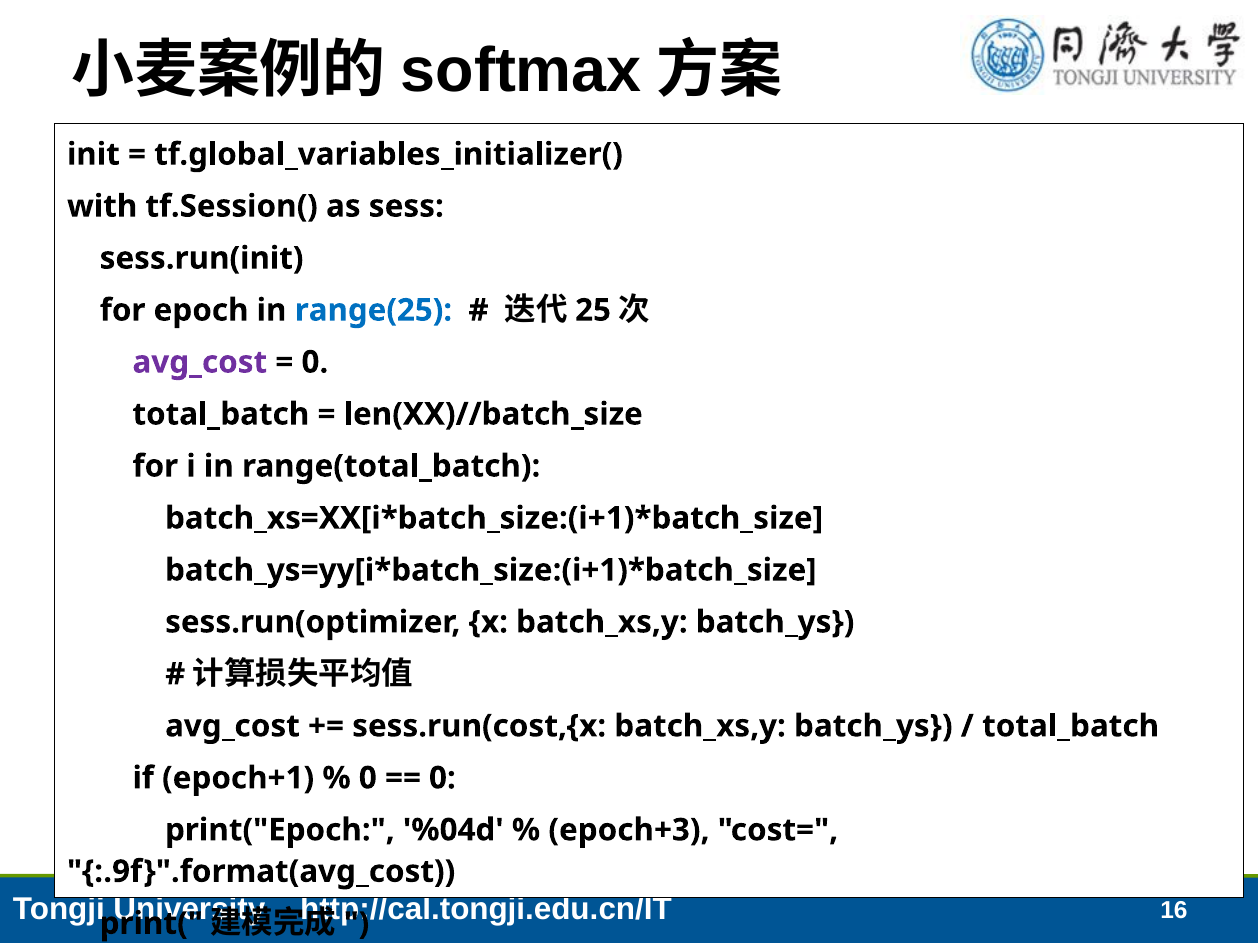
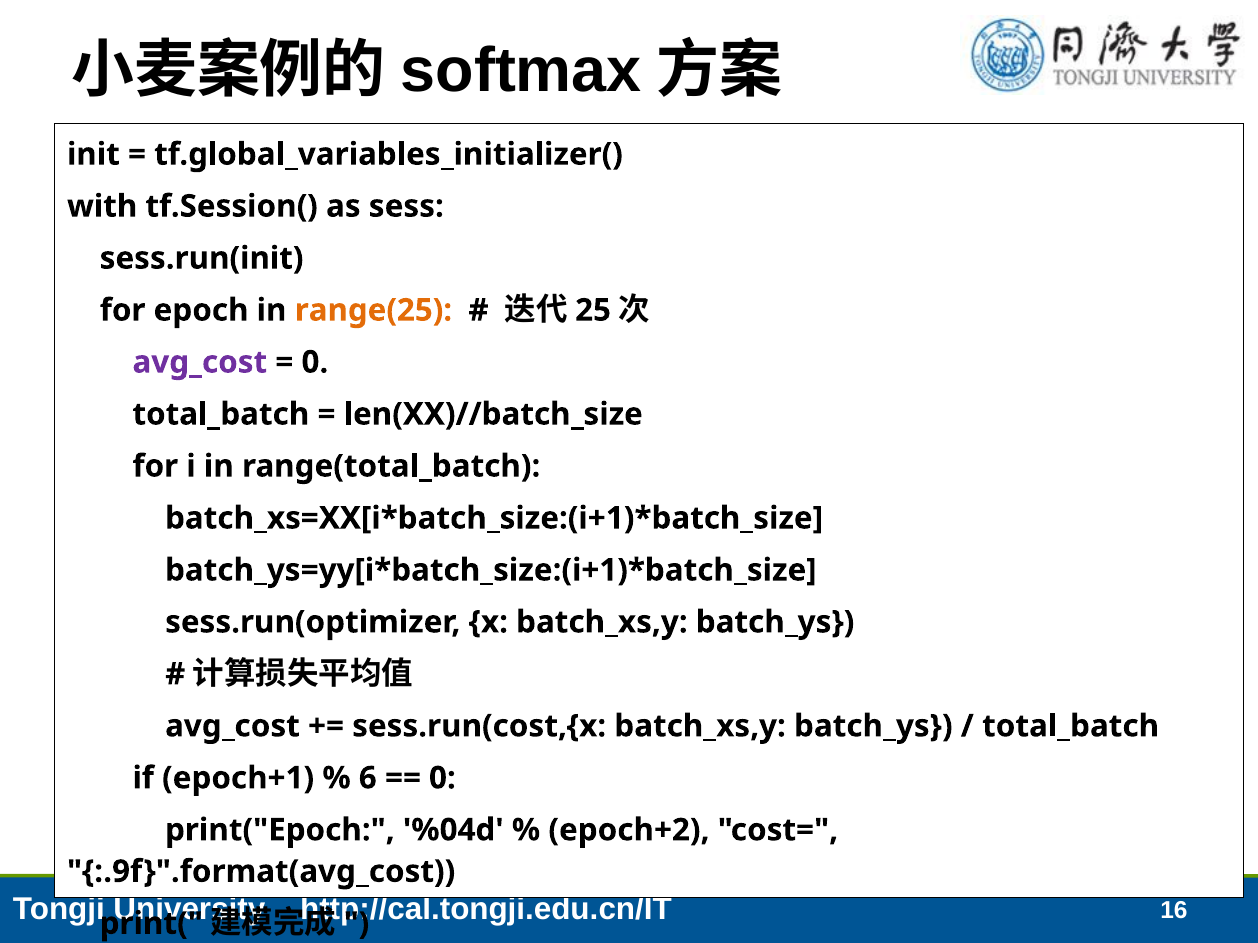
range(25 colour: blue -> orange
0 at (368, 778): 0 -> 6
epoch+3: epoch+3 -> epoch+2
